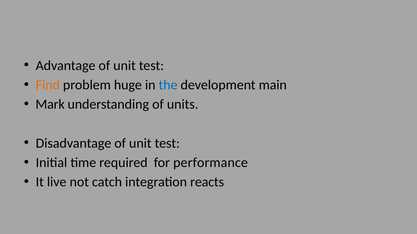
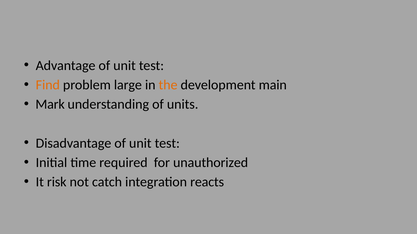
huge: huge -> large
the colour: blue -> orange
performance: performance -> unauthorized
live: live -> risk
